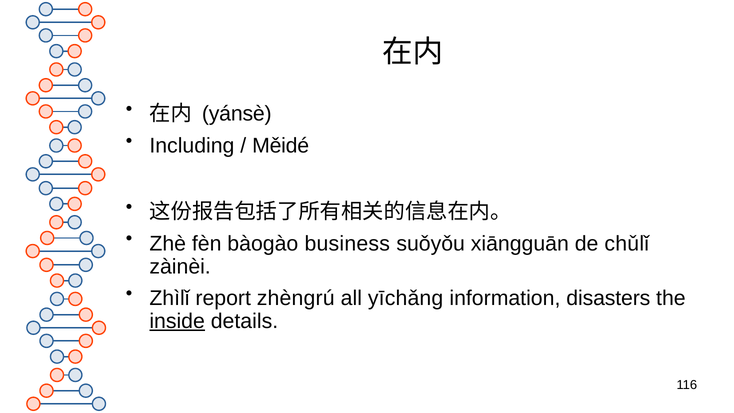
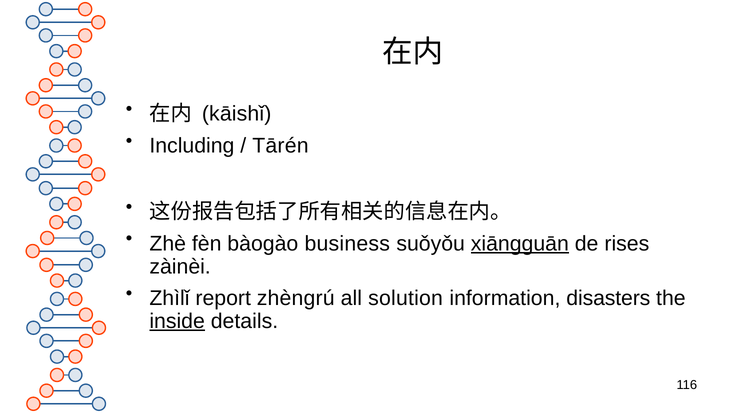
yánsè: yánsè -> kāishǐ
Měidé: Měidé -> Tārén
xiāngguān underline: none -> present
chǔlǐ: chǔlǐ -> rises
yīchǎng: yīchǎng -> solution
